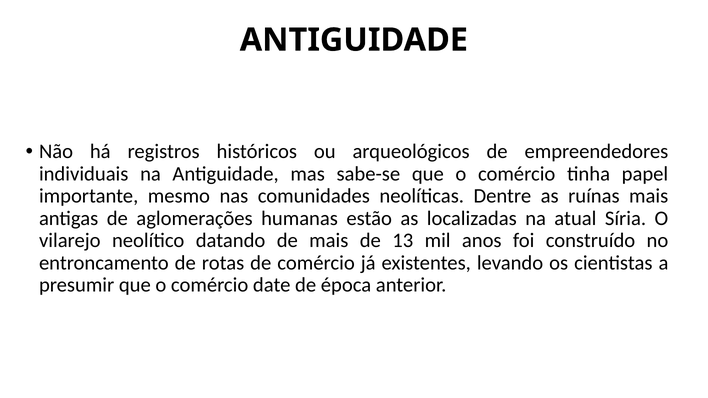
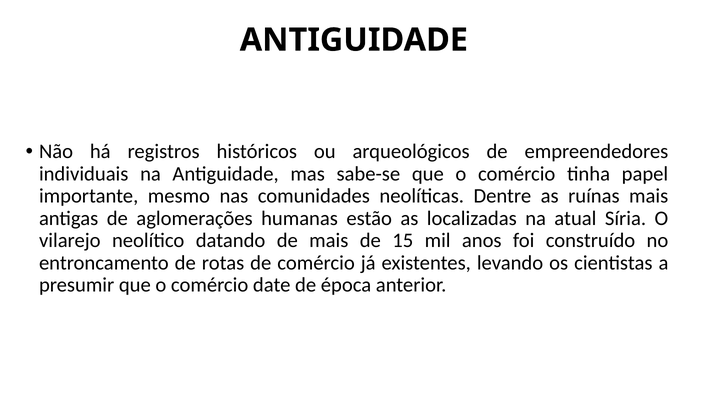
13: 13 -> 15
